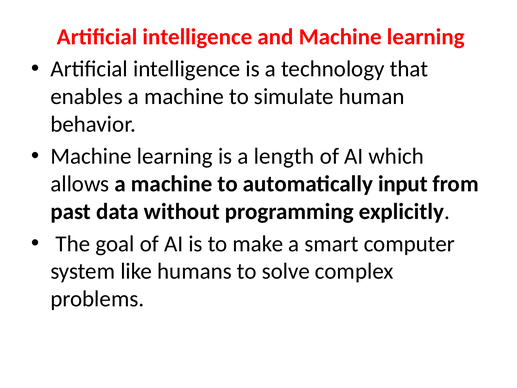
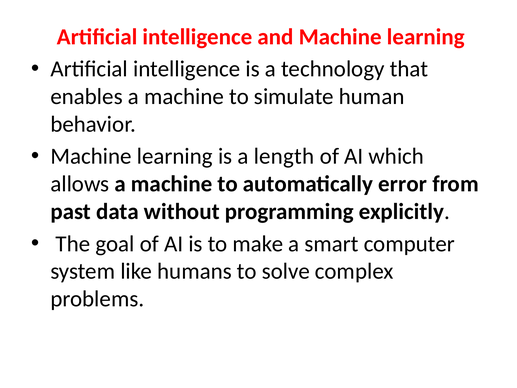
input: input -> error
